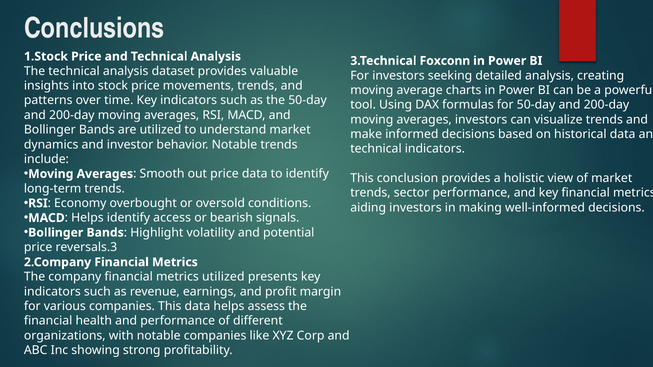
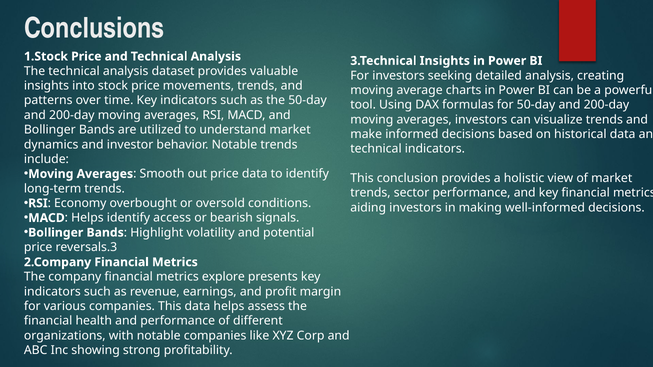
3.Technical Foxconn: Foxconn -> Insights
metrics utilized: utilized -> explore
